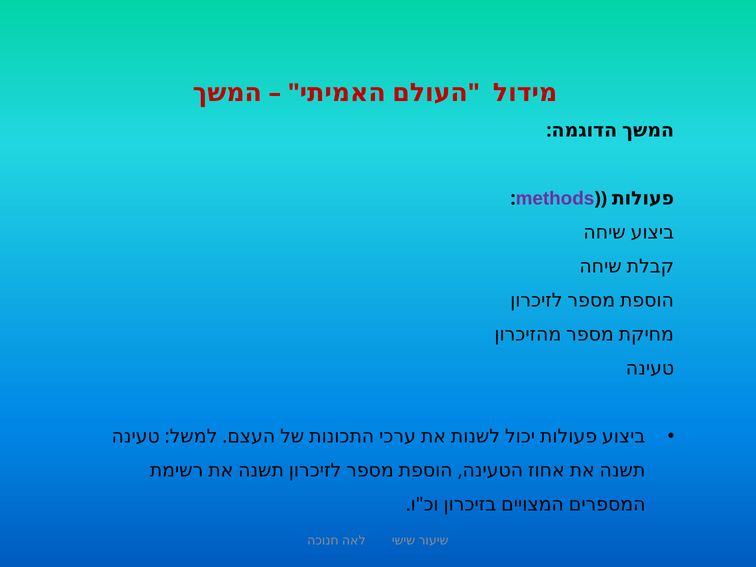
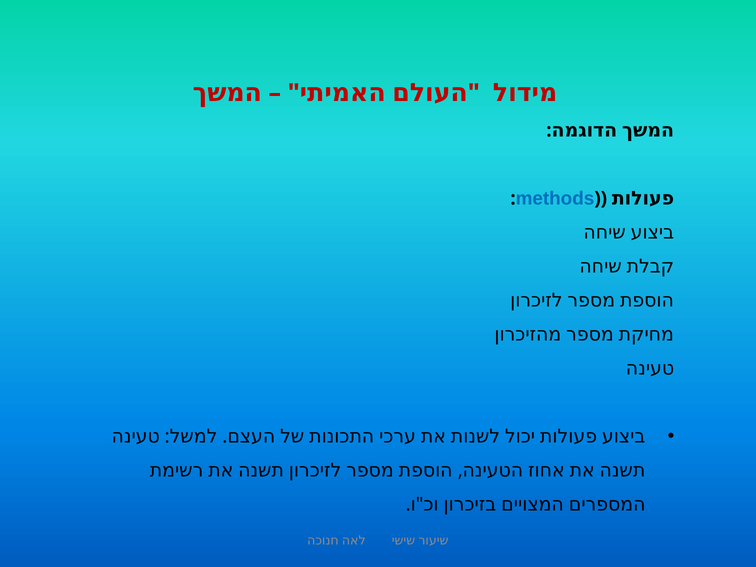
methods colour: purple -> blue
